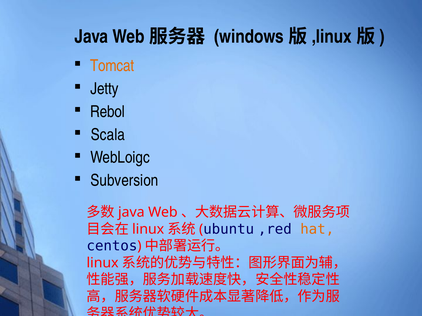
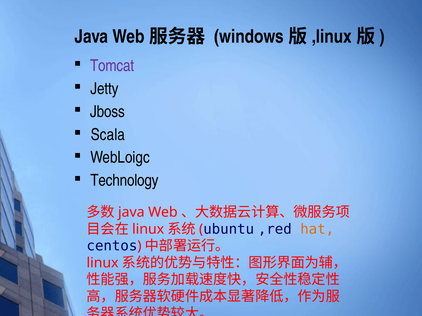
Tomcat colour: orange -> purple
Rebol: Rebol -> Jboss
Subversion: Subversion -> Technology
